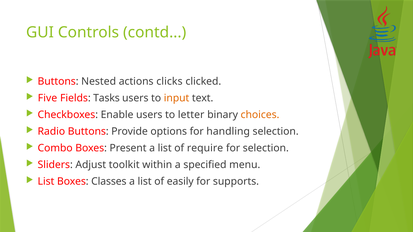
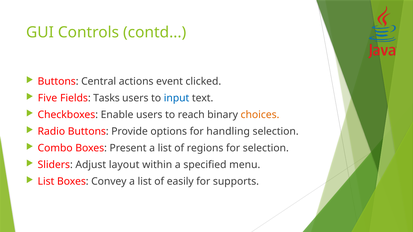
Nested: Nested -> Central
clicks: clicks -> event
input colour: orange -> blue
letter: letter -> reach
require: require -> regions
toolkit: toolkit -> layout
Classes: Classes -> Convey
